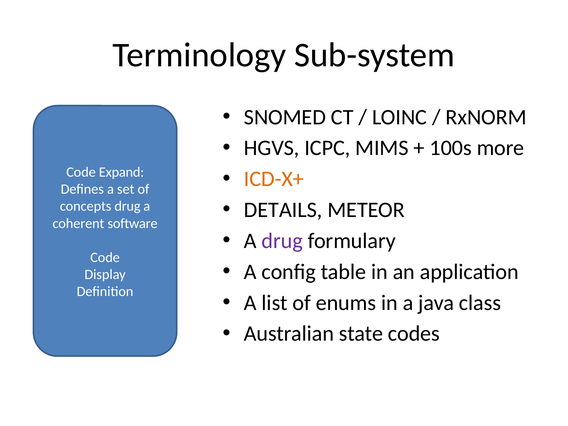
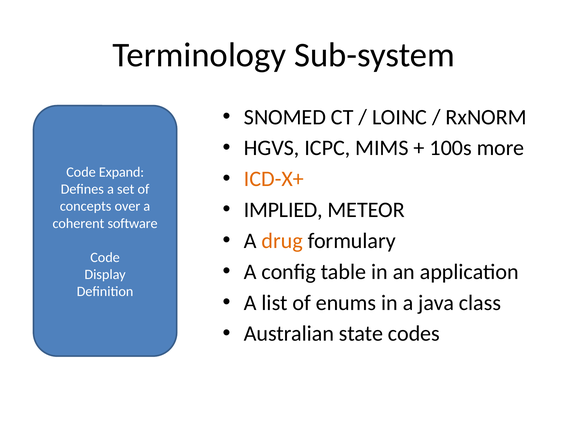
DETAILS: DETAILS -> IMPLIED
concepts drug: drug -> over
drug at (282, 241) colour: purple -> orange
